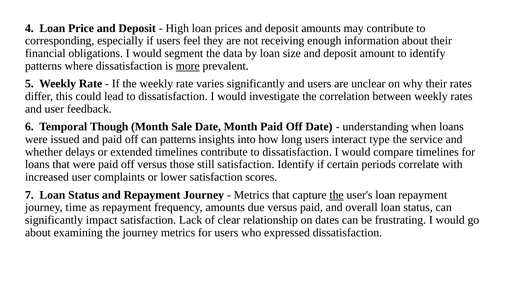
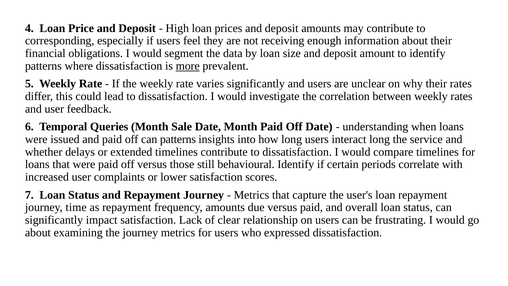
Though: Though -> Queries
interact type: type -> long
still satisfaction: satisfaction -> behavioural
the at (337, 195) underline: present -> none
on dates: dates -> users
